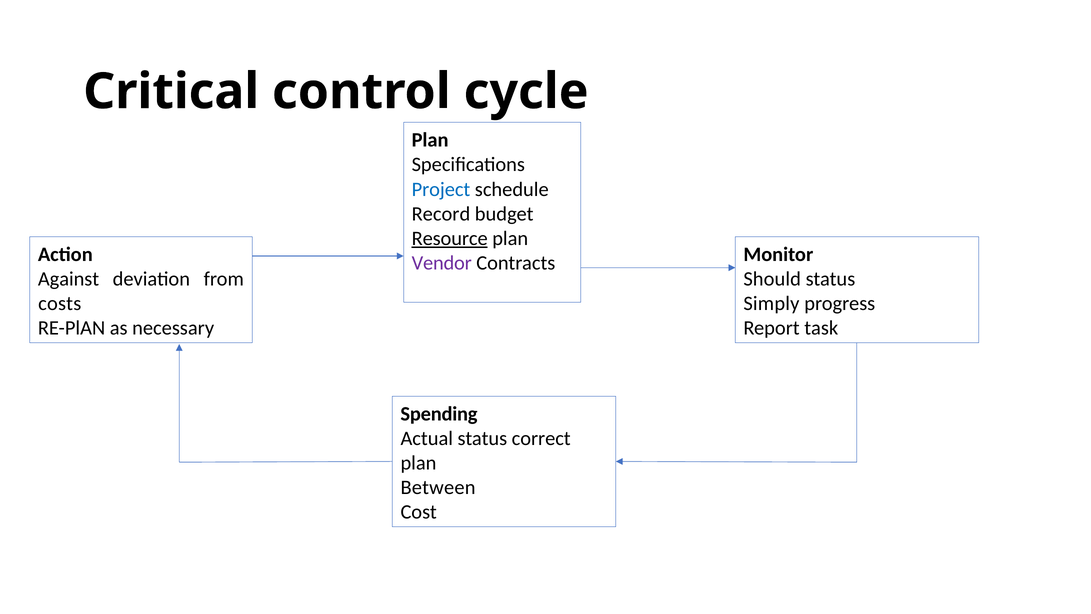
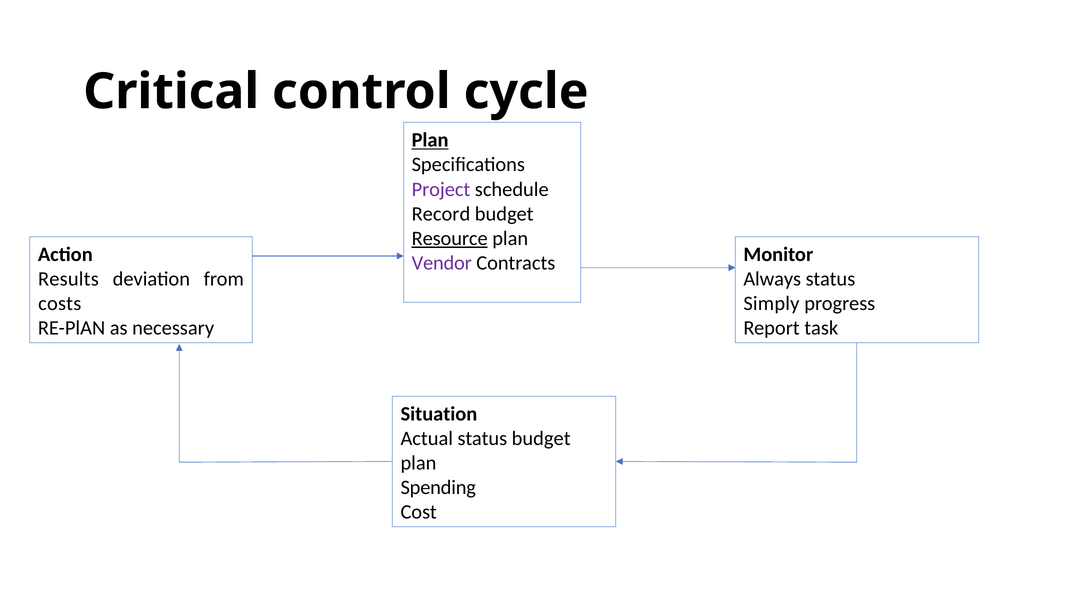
Plan at (430, 140) underline: none -> present
Project colour: blue -> purple
Against: Against -> Results
Should: Should -> Always
Spending: Spending -> Situation
status correct: correct -> budget
Between: Between -> Spending
